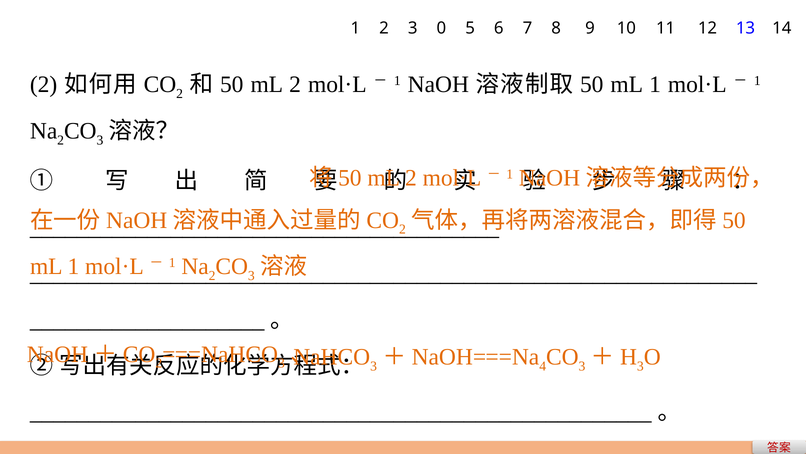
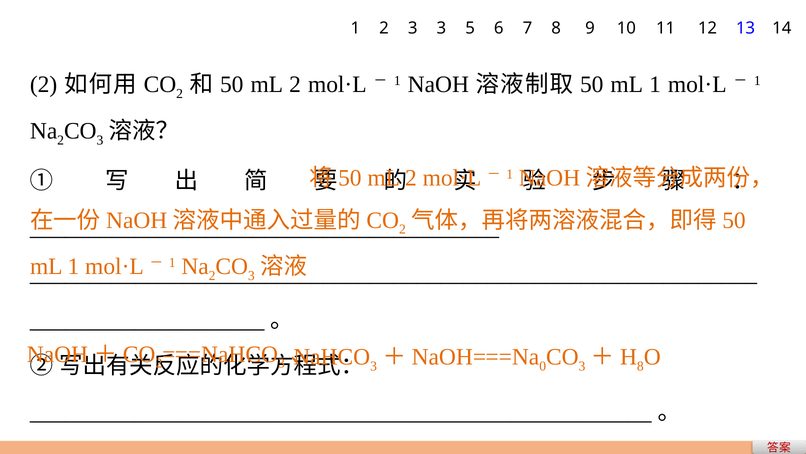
3 0: 0 -> 3
4: 4 -> 0
3 at (640, 366): 3 -> 8
